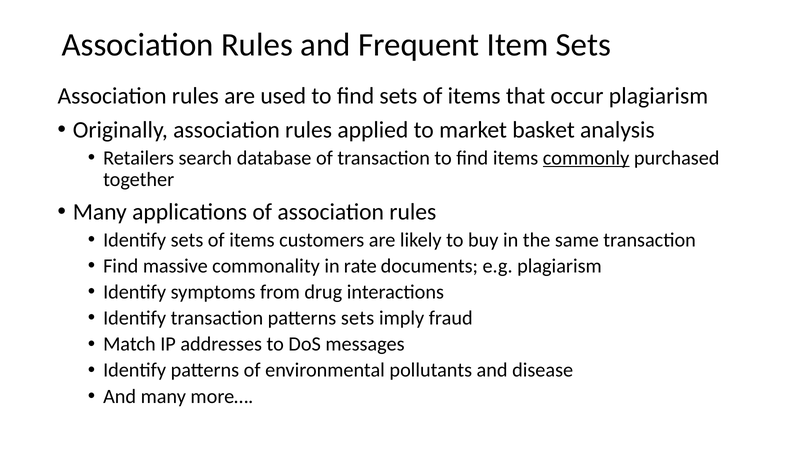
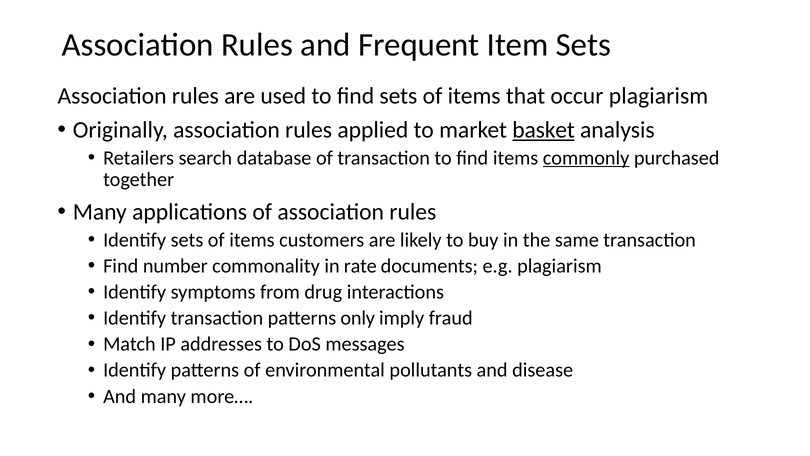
basket underline: none -> present
massive: massive -> number
patterns sets: sets -> only
